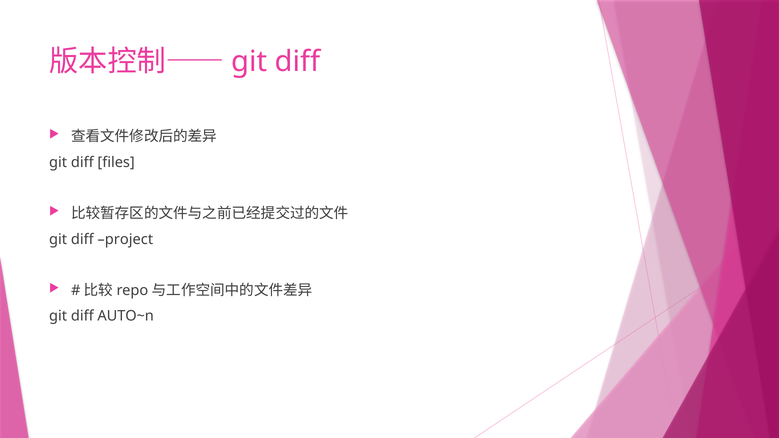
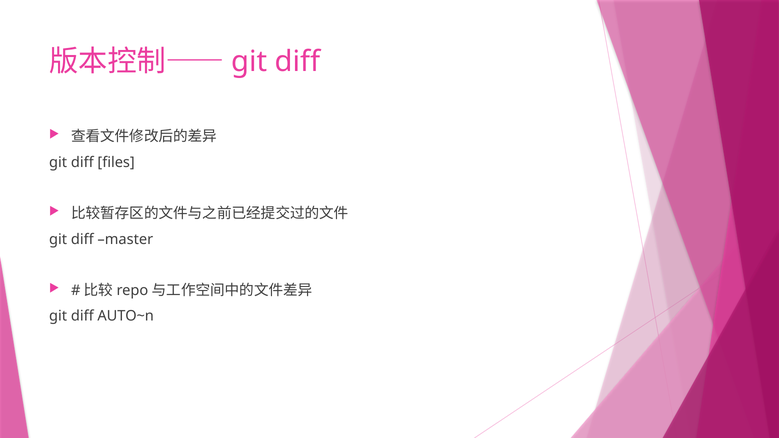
project: project -> master
